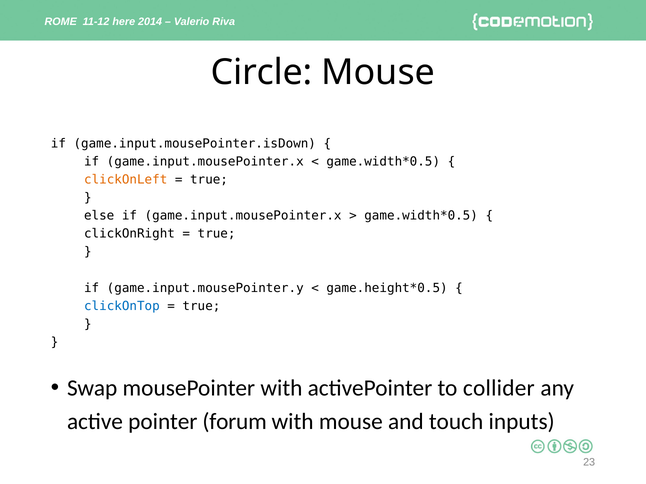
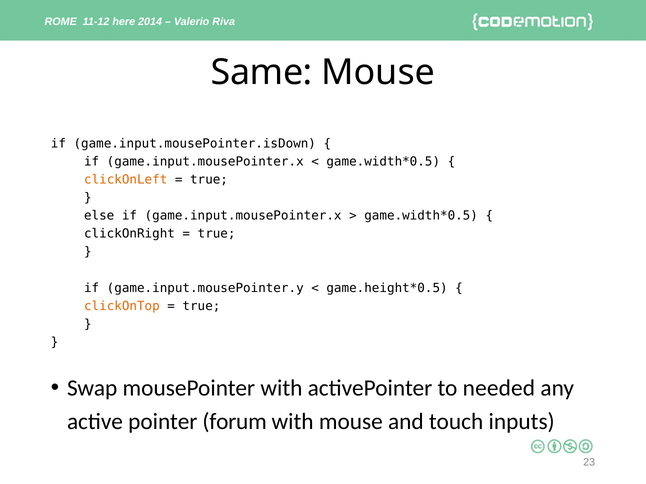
Circle: Circle -> Same
clickOnTop colour: blue -> orange
collider: collider -> needed
